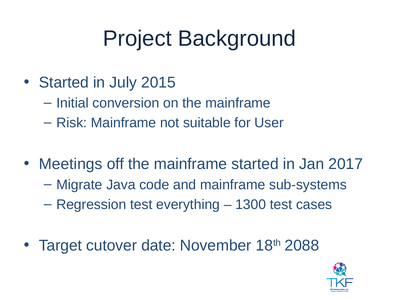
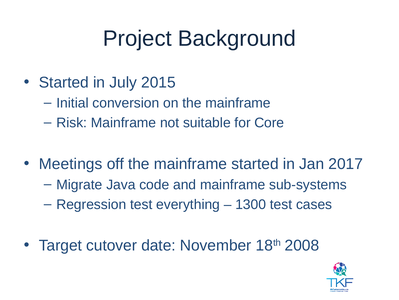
User: User -> Core
2088: 2088 -> 2008
